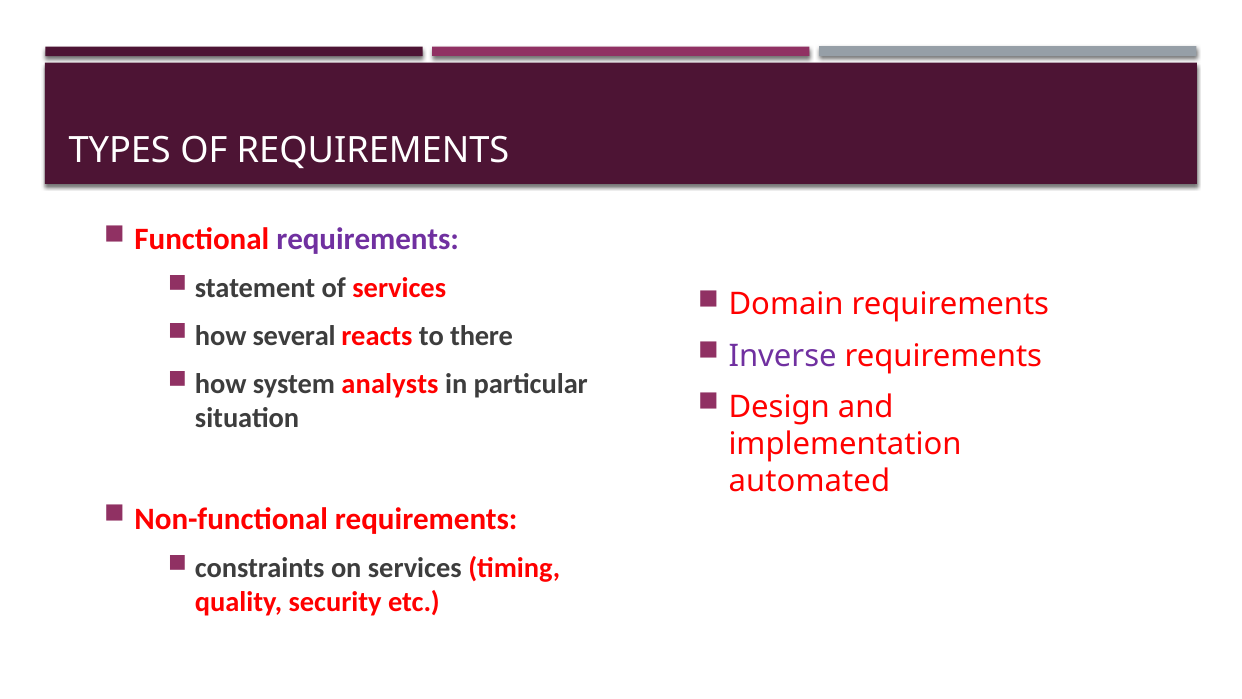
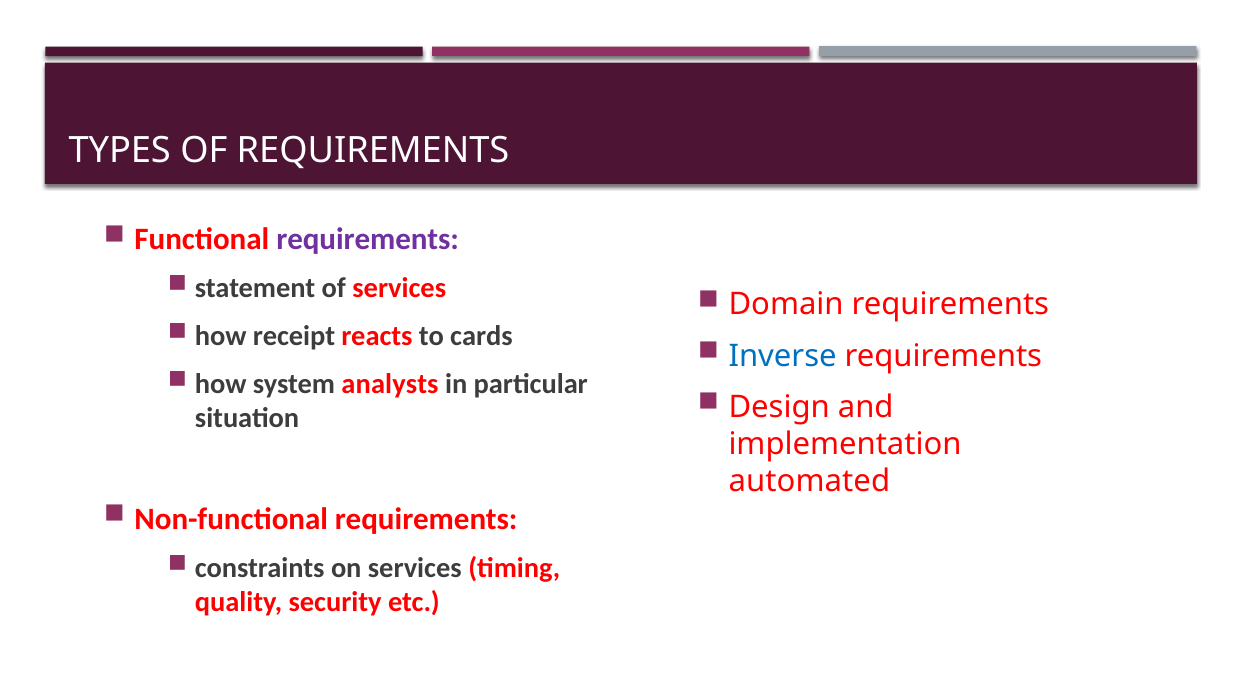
several: several -> receipt
there: there -> cards
Inverse colour: purple -> blue
